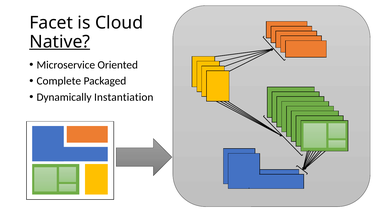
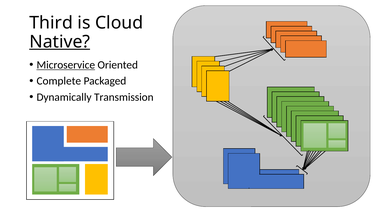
Facet: Facet -> Third
Microservice underline: none -> present
Instantiation: Instantiation -> Transmission
